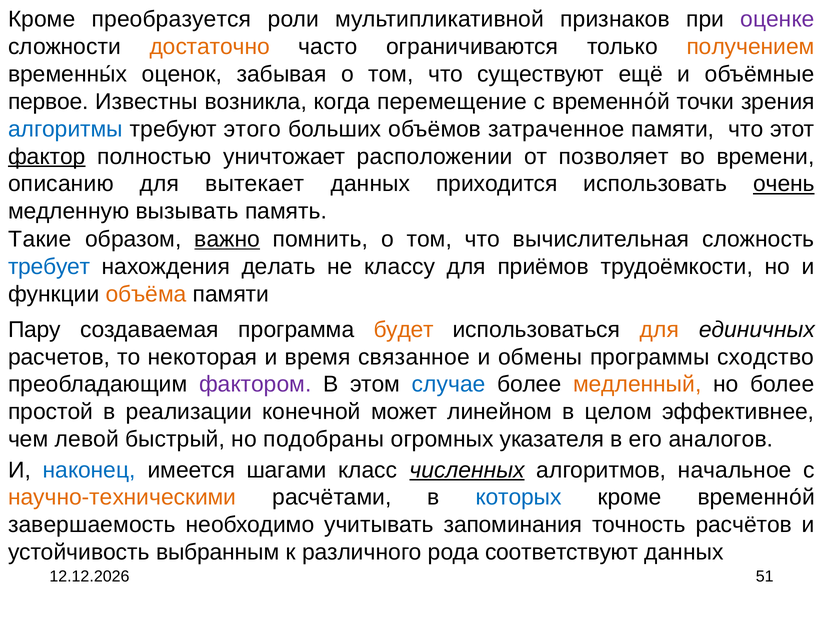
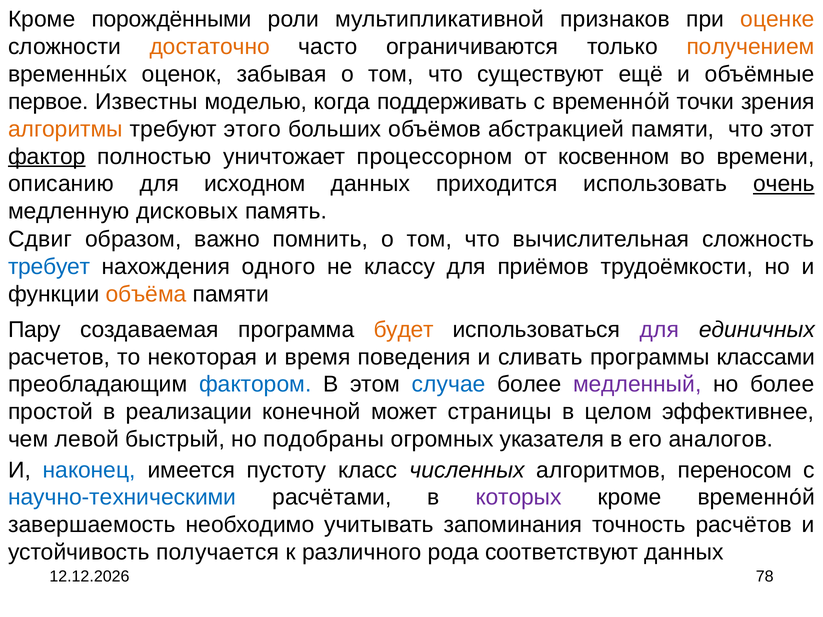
преобразуется: преобразуется -> порождёнными
оценке colour: purple -> orange
возникла: возникла -> моделью
перемещение: перемещение -> поддерживать
алгоритмы colour: blue -> orange
затраченное: затраченное -> абстракцией
расположении: расположении -> процессорном
позволяет: позволяет -> косвенном
вытекает: вытекает -> исходном
вызывать: вызывать -> дисковых
Такие: Такие -> Сдвиг
важно underline: present -> none
делать: делать -> одного
для at (659, 330) colour: orange -> purple
связанное: связанное -> поведения
обмены: обмены -> сливать
сходство: сходство -> классами
фактором colour: purple -> blue
медленный colour: orange -> purple
линейном: линейном -> страницы
шагами: шагами -> пустоту
численных underline: present -> none
начальное: начальное -> переносом
научно-техническими colour: orange -> blue
которых colour: blue -> purple
выбранным: выбранным -> получается
51: 51 -> 78
